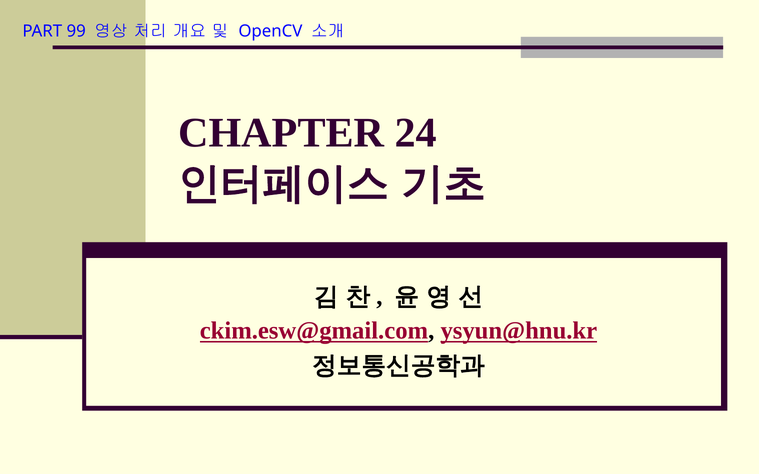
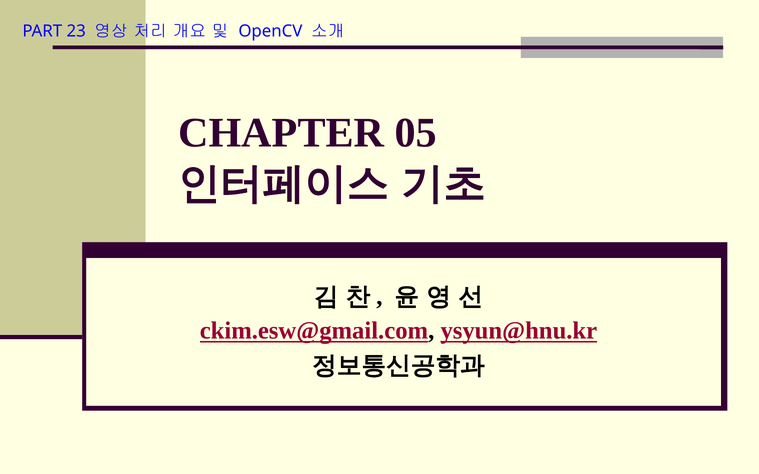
99: 99 -> 23
24: 24 -> 05
